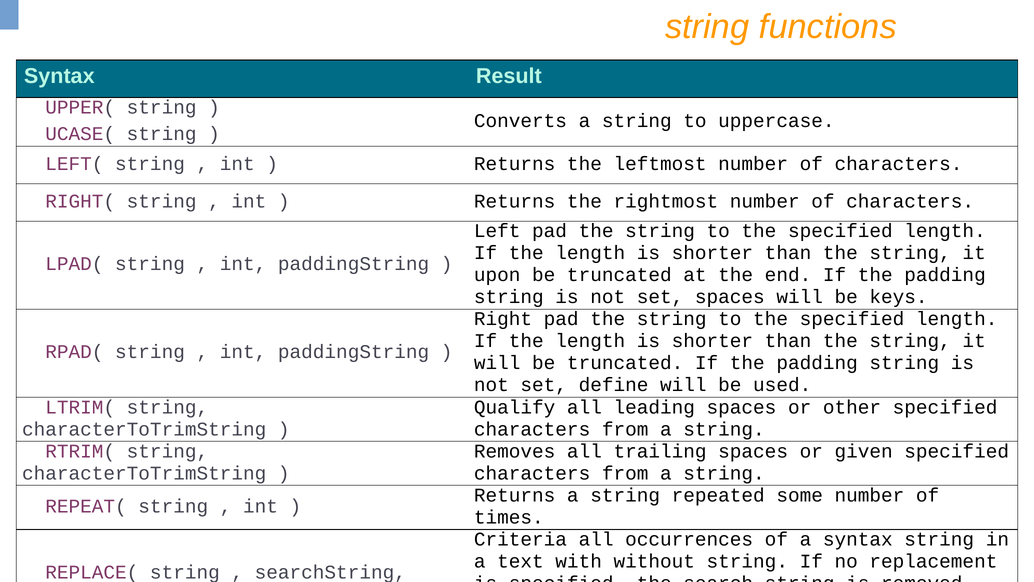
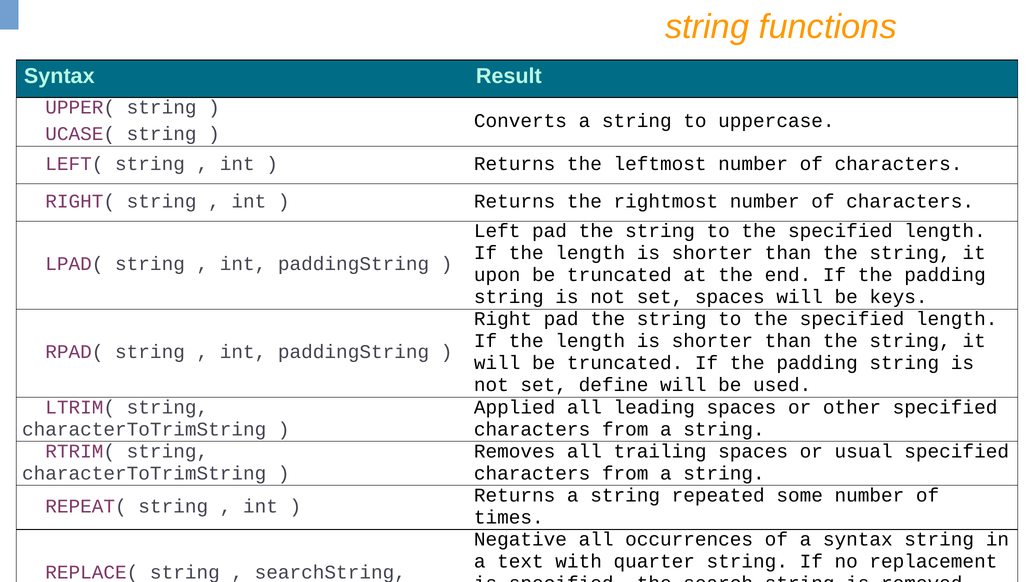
Qualify: Qualify -> Applied
given: given -> usual
Criteria: Criteria -> Negative
without: without -> quarter
